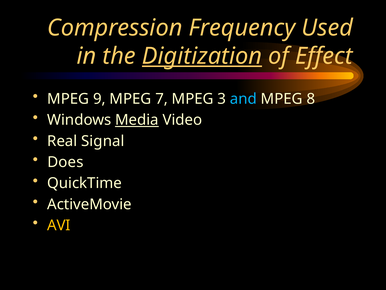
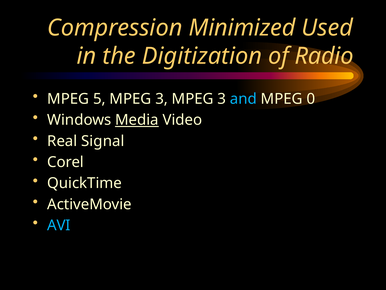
Frequency: Frequency -> Minimized
Digitization underline: present -> none
Effect: Effect -> Radio
9: 9 -> 5
7 at (162, 99): 7 -> 3
8: 8 -> 0
Does: Does -> Corel
AVI colour: yellow -> light blue
